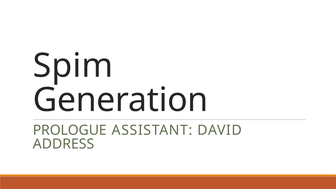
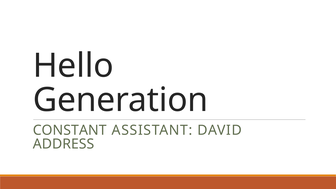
Spim: Spim -> Hello
PROLOGUE: PROLOGUE -> CONSTANT
